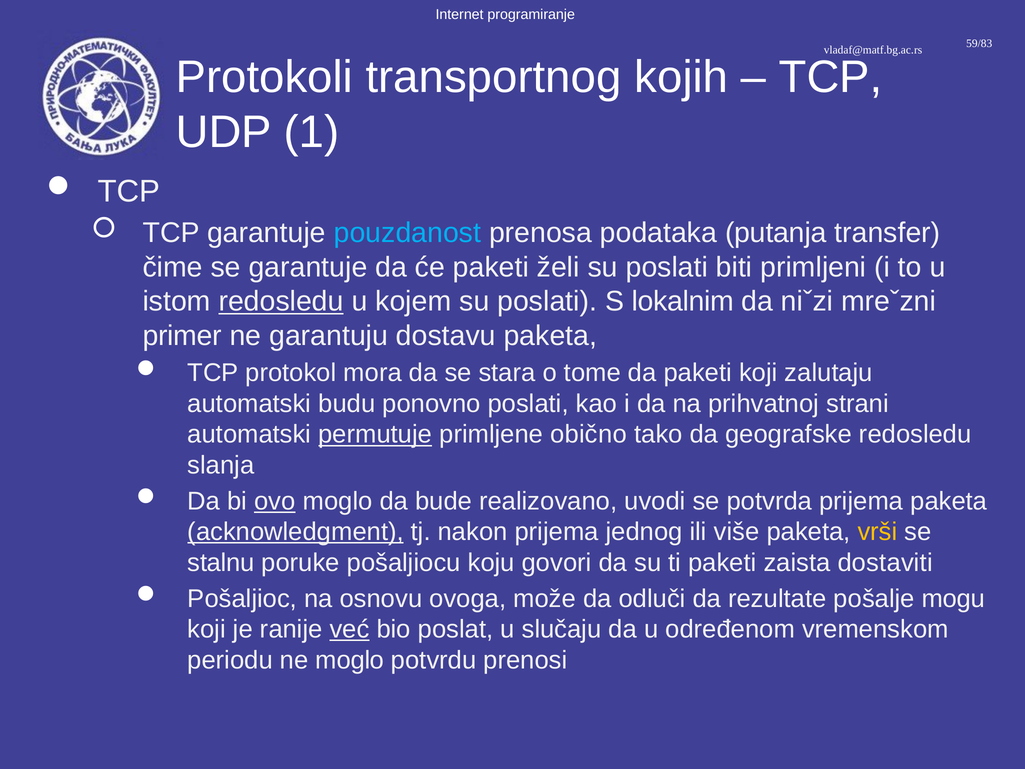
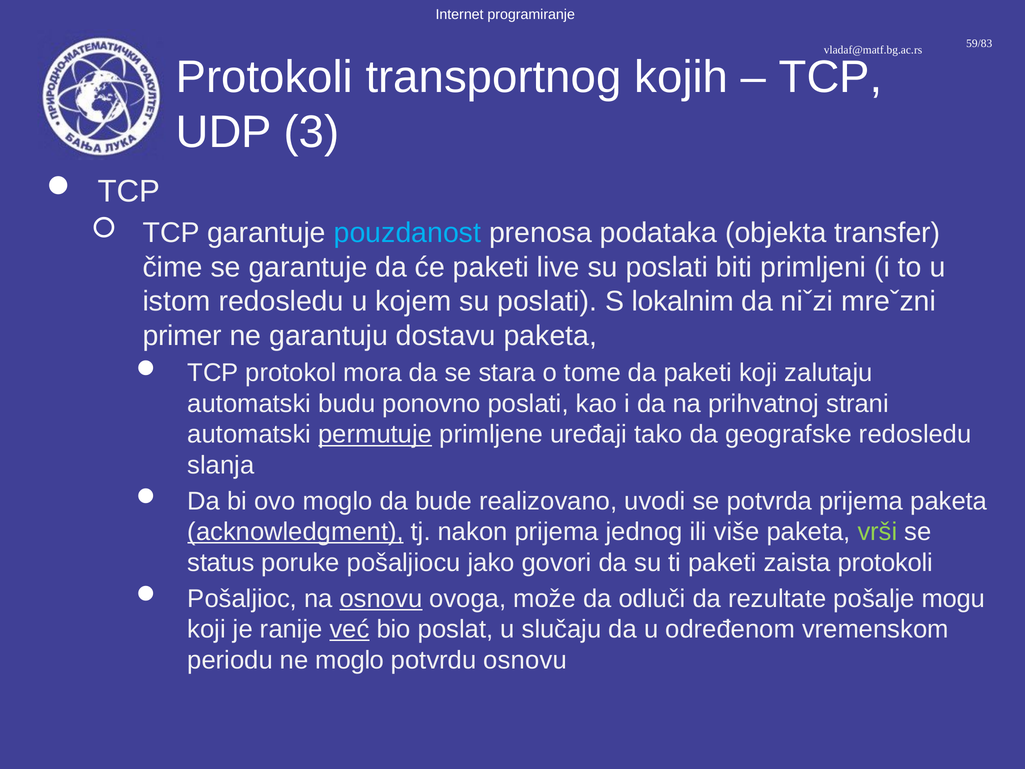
1: 1 -> 3
putanja: putanja -> objekta
želi: želi -> live
redosledu at (281, 301) underline: present -> none
obično: obično -> uređaji
ovo underline: present -> none
vrši colour: yellow -> light green
stalnu: stalnu -> status
koju: koju -> jako
zaista dostaviti: dostaviti -> protokoli
osnovu at (381, 598) underline: none -> present
potvrdu prenosi: prenosi -> osnovu
